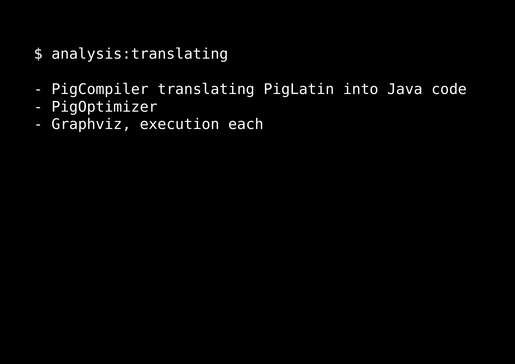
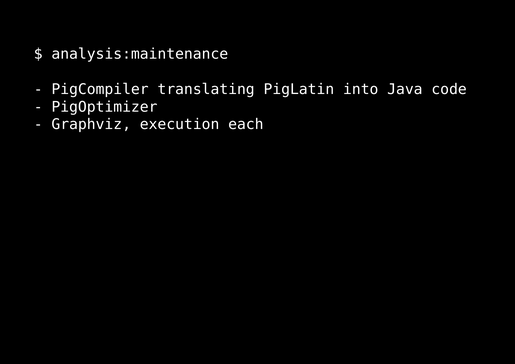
analysis:translating: analysis:translating -> analysis:maintenance
